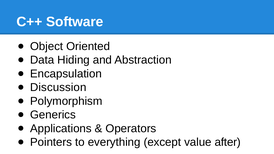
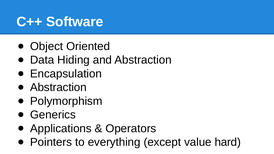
Discussion at (58, 87): Discussion -> Abstraction
after: after -> hard
